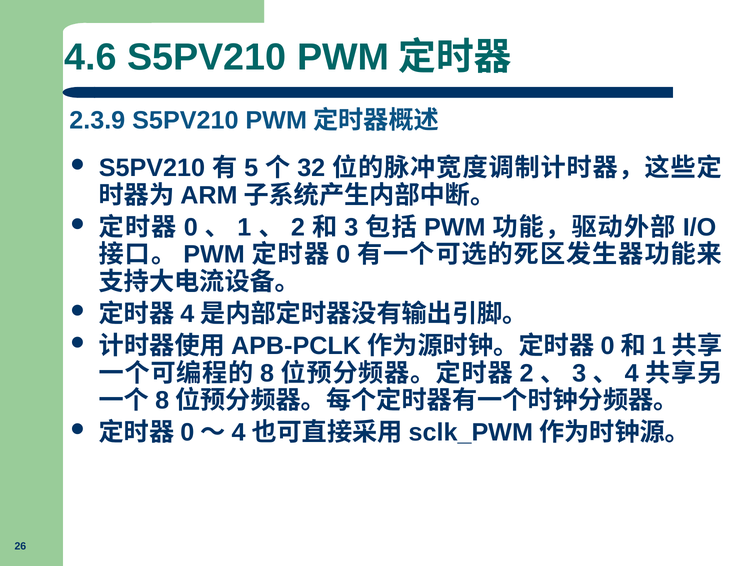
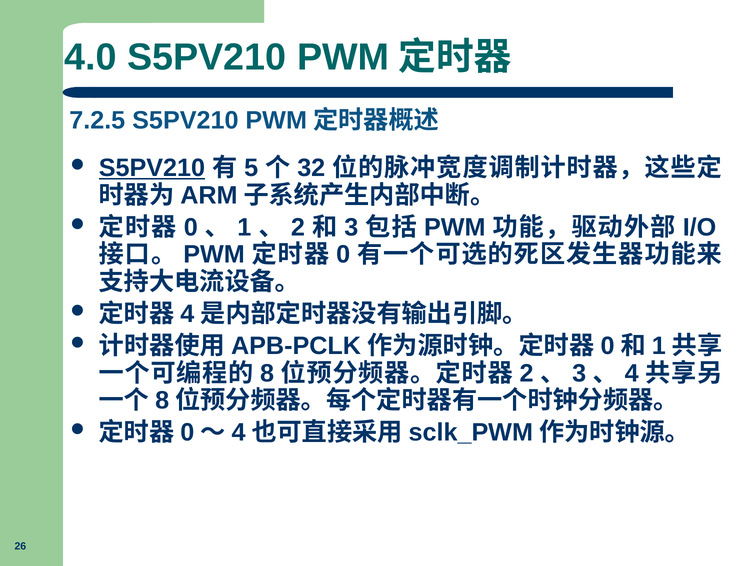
4.6: 4.6 -> 4.0
2.3.9: 2.3.9 -> 7.2.5
S5PV210 at (152, 168) underline: none -> present
